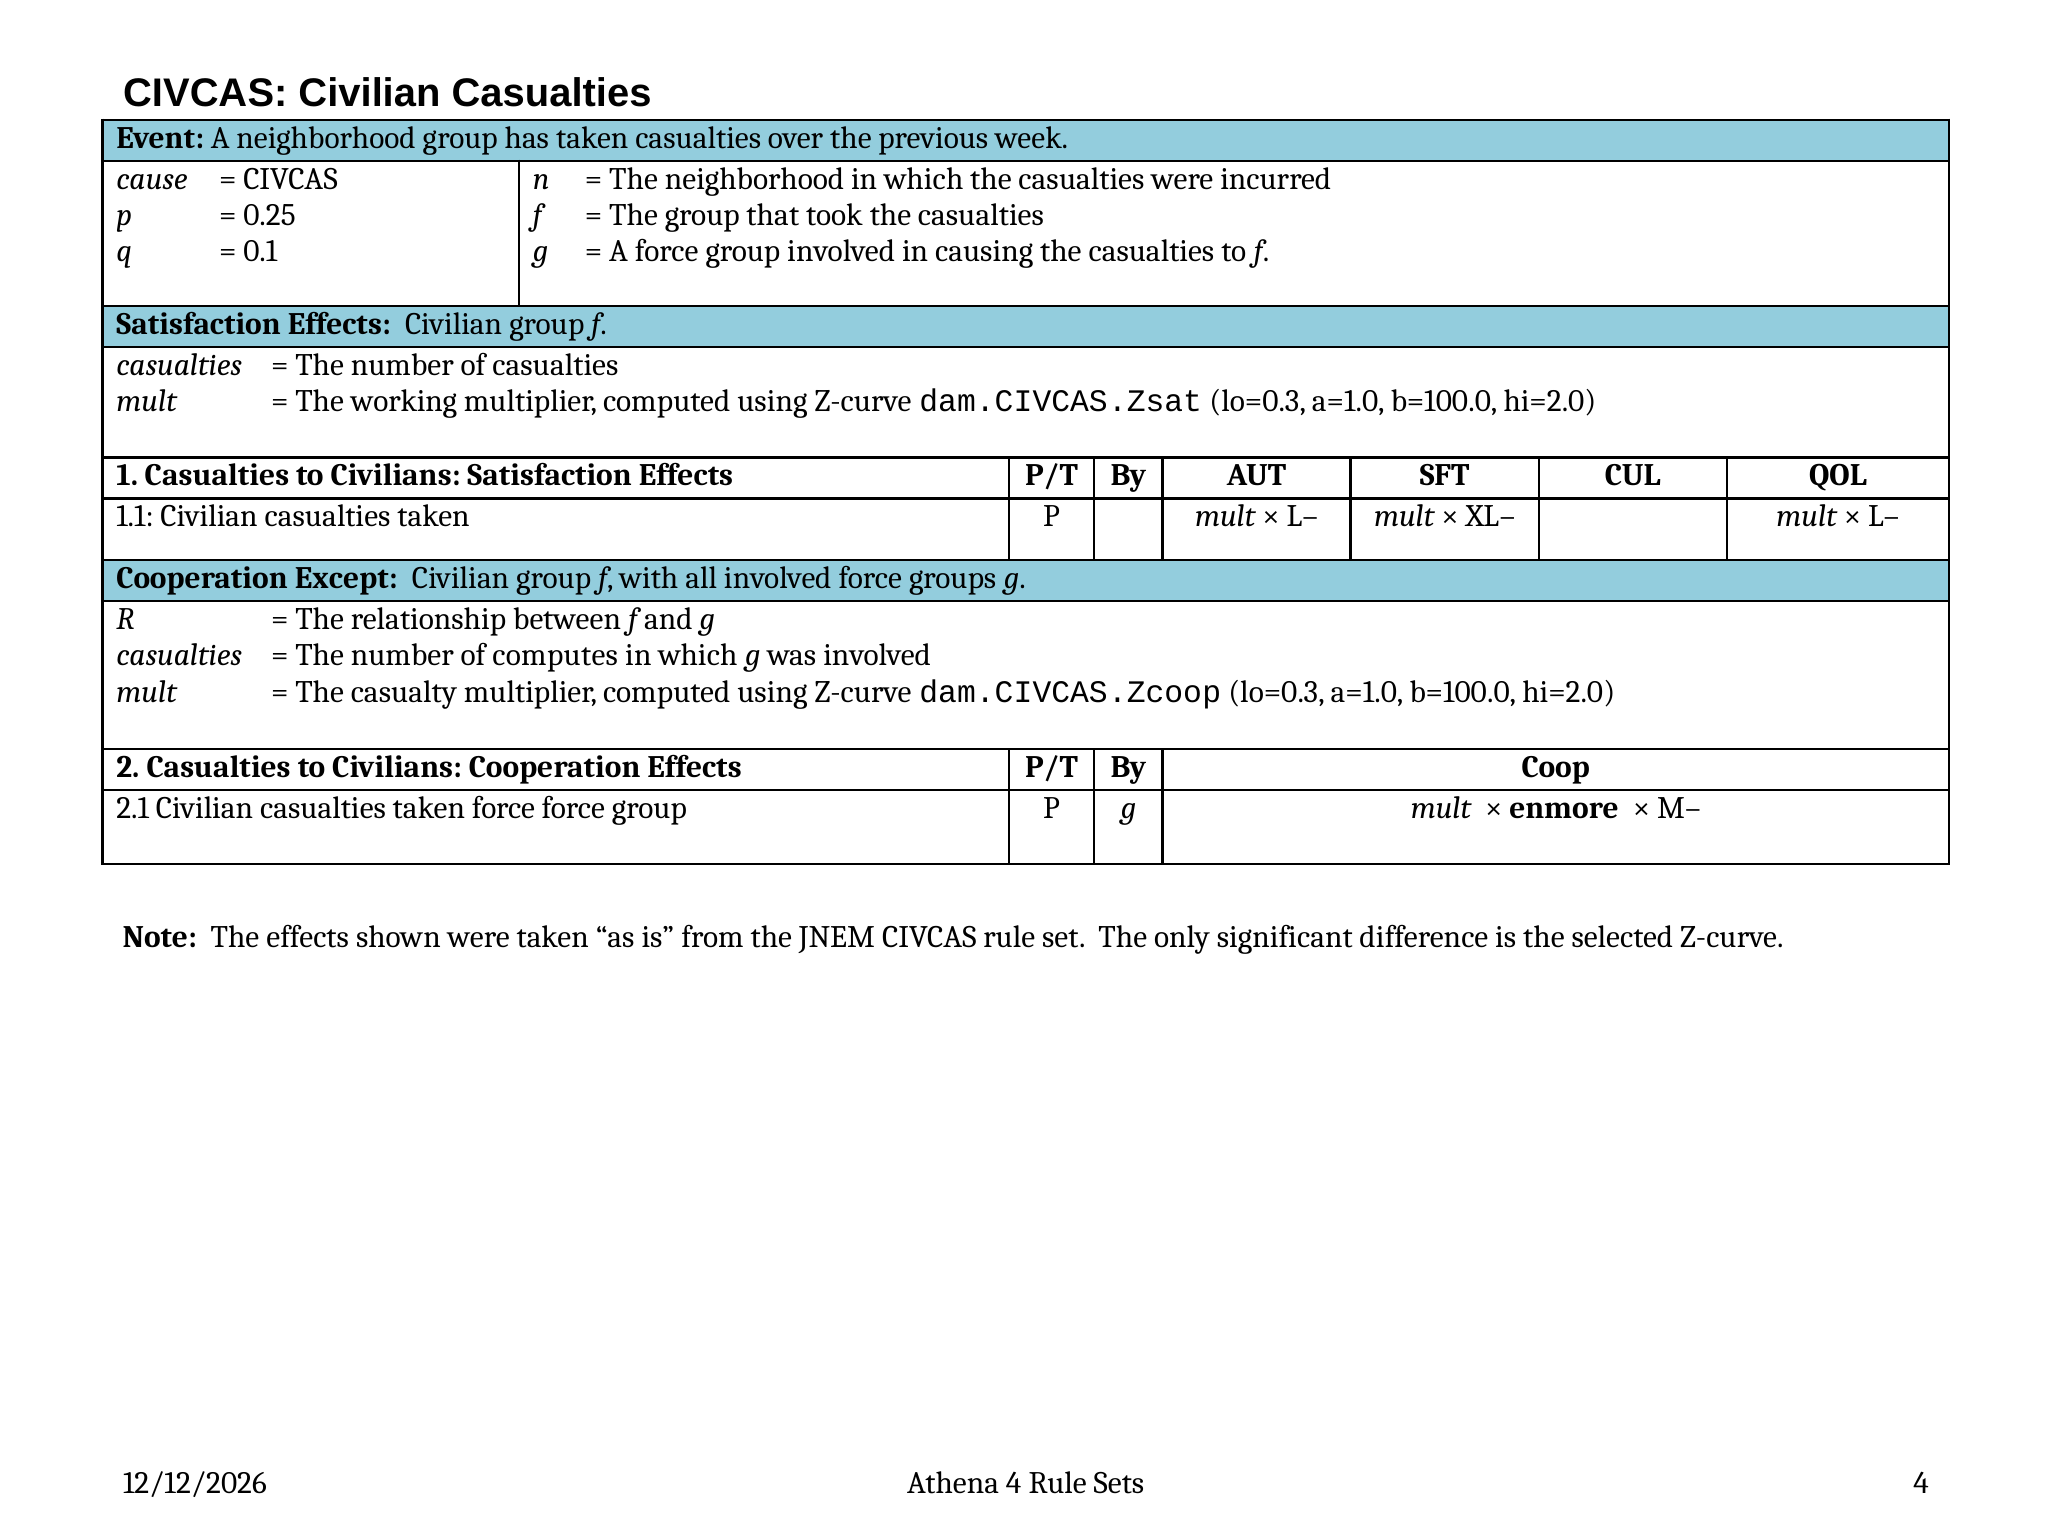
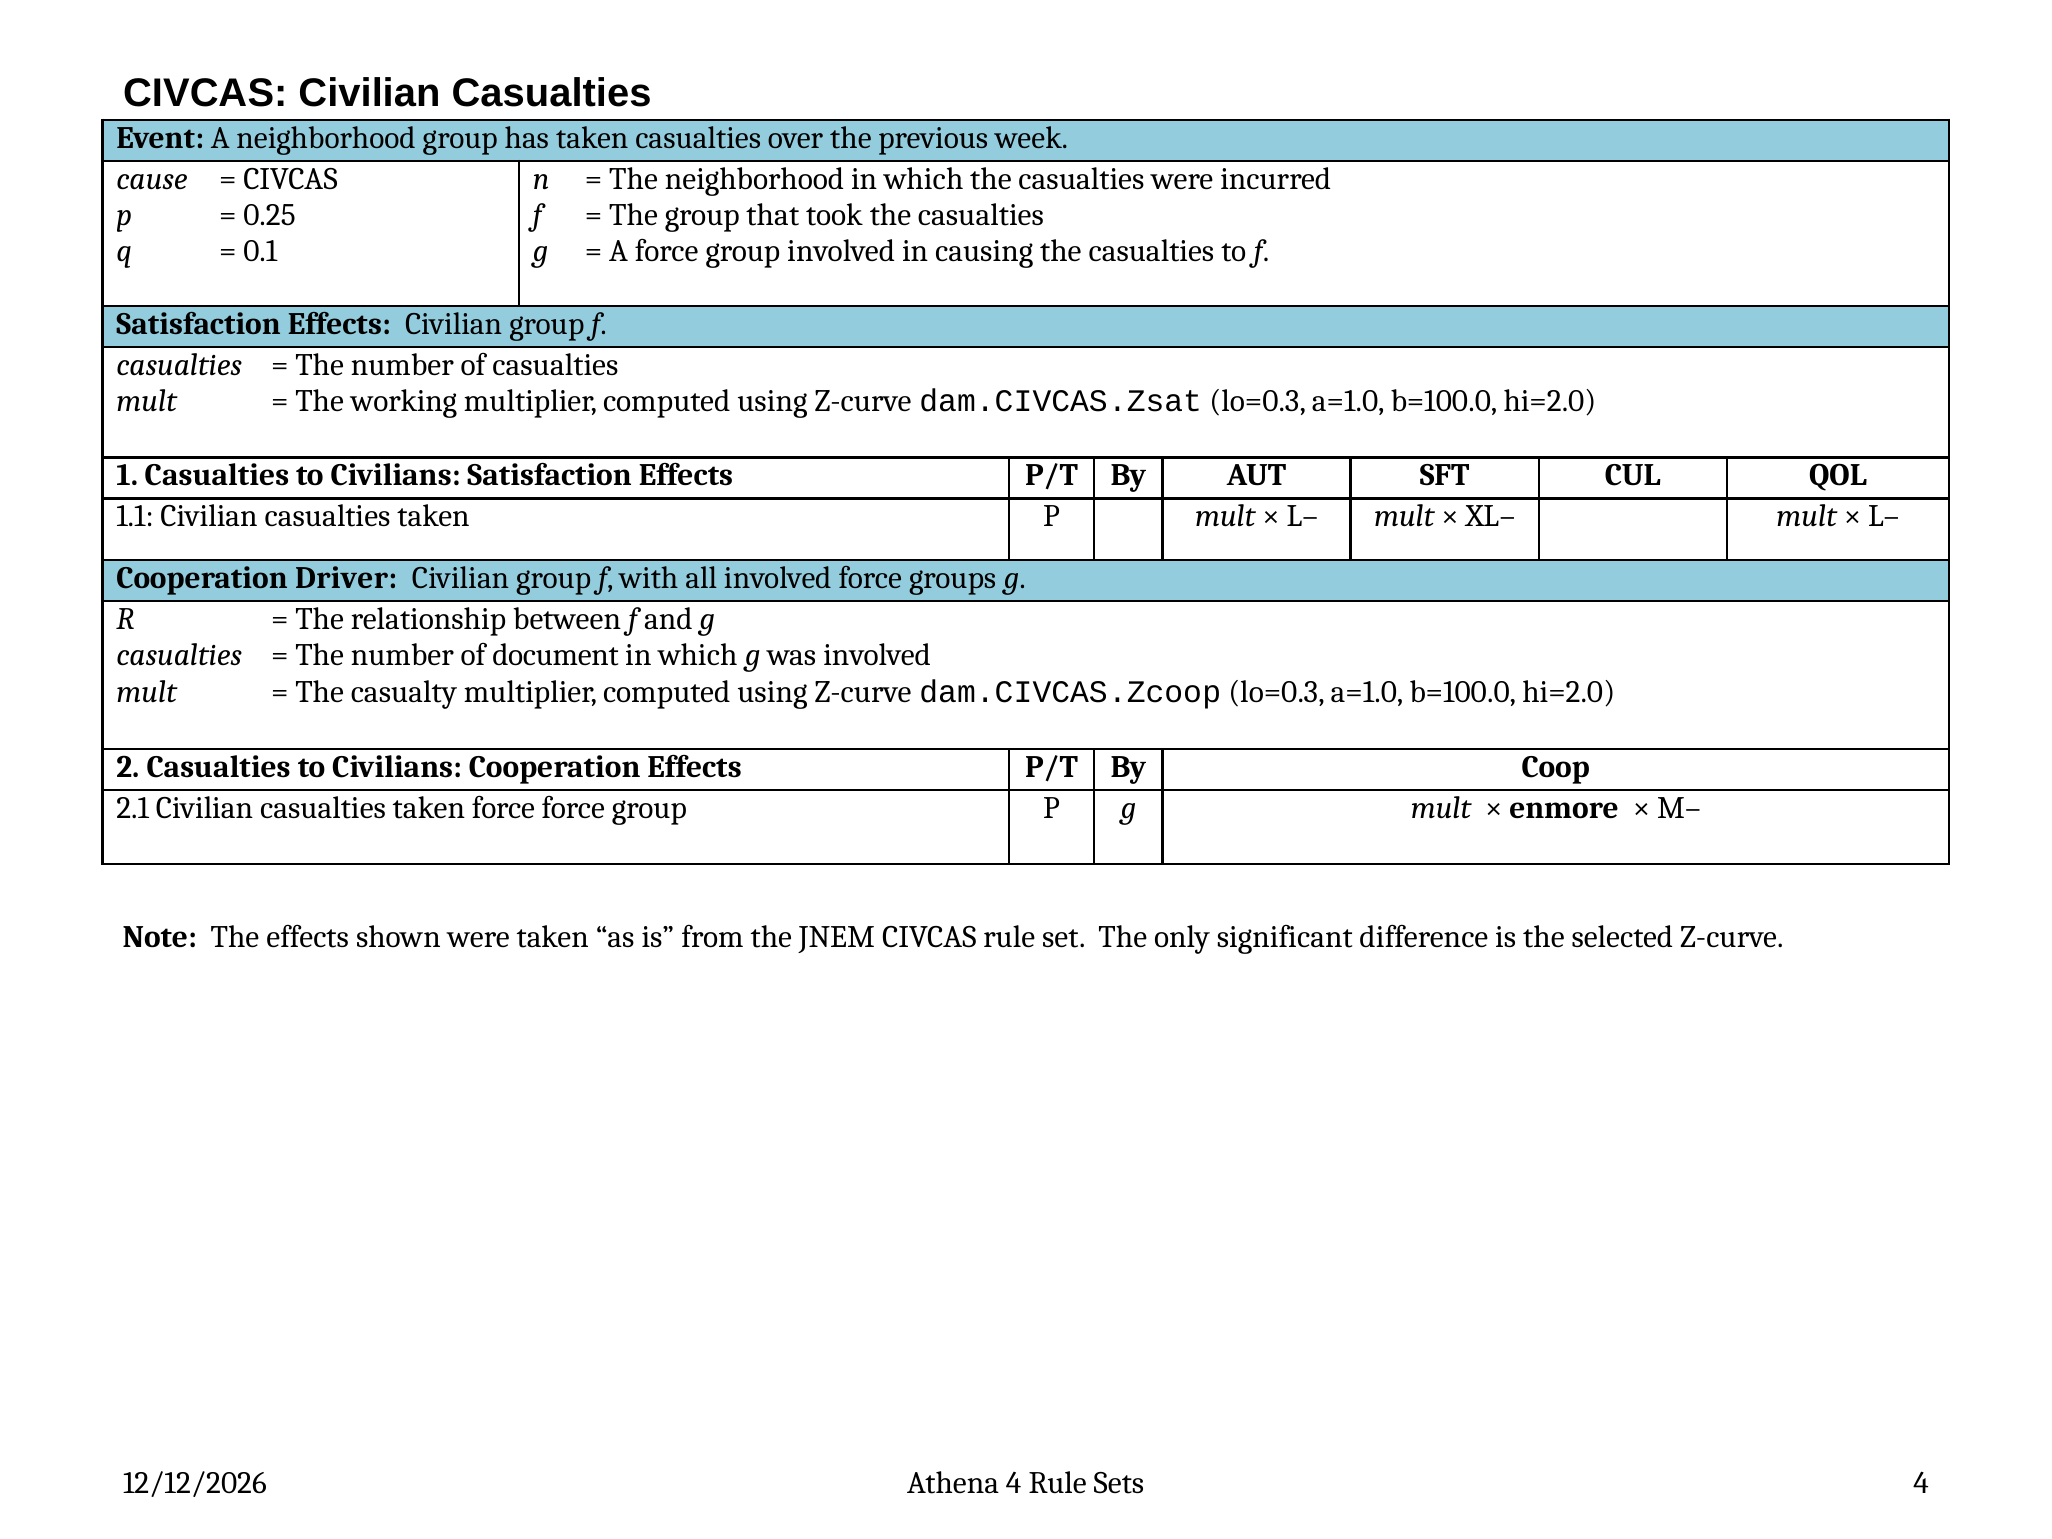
Except: Except -> Driver
computes: computes -> document
